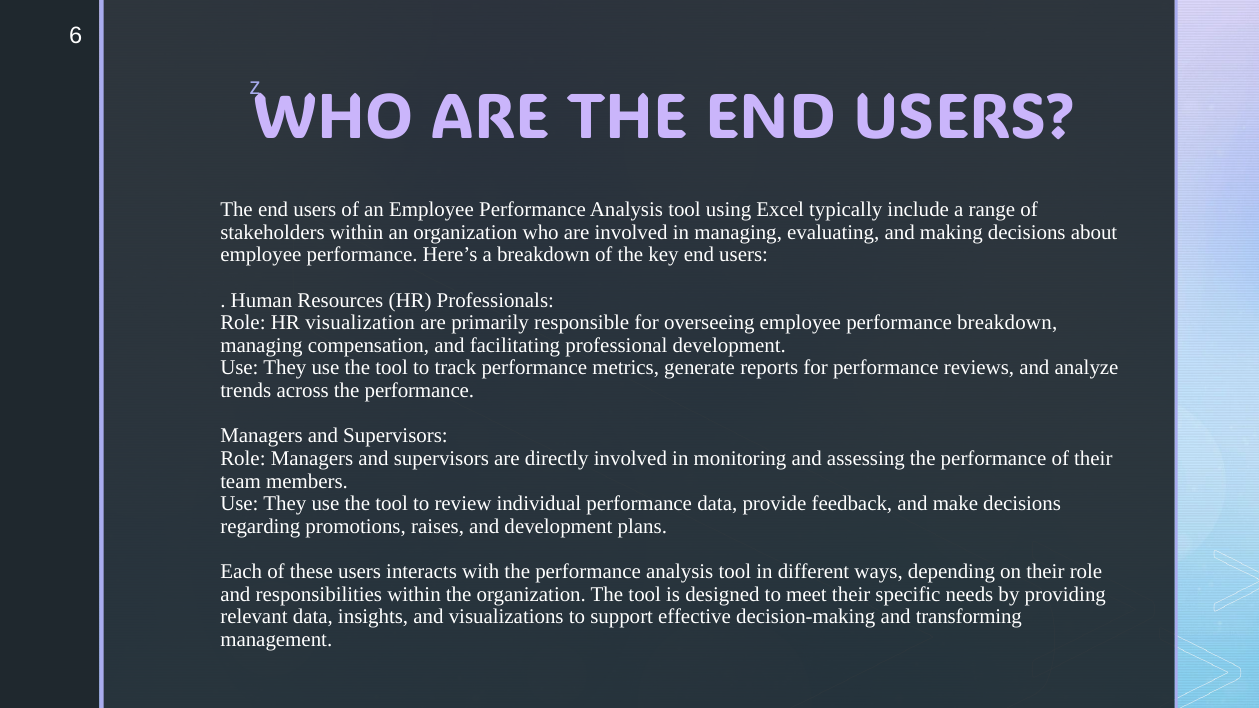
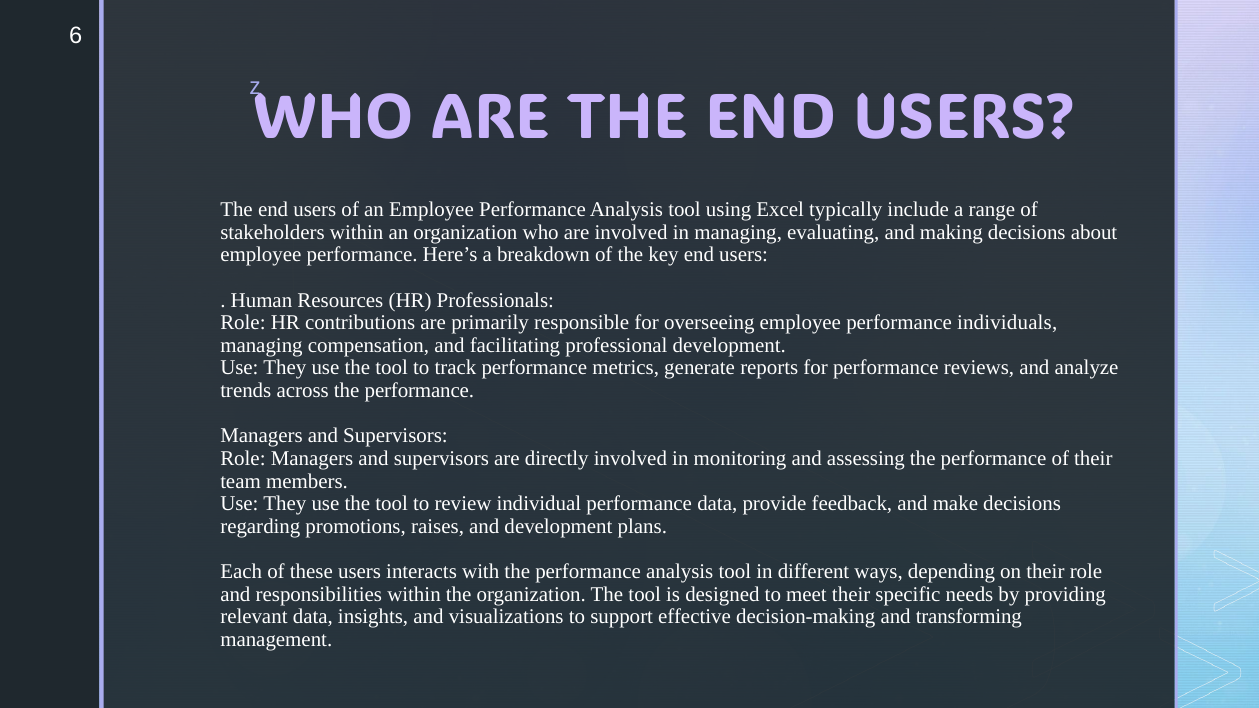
visualization: visualization -> contributions
performance breakdown: breakdown -> individuals
